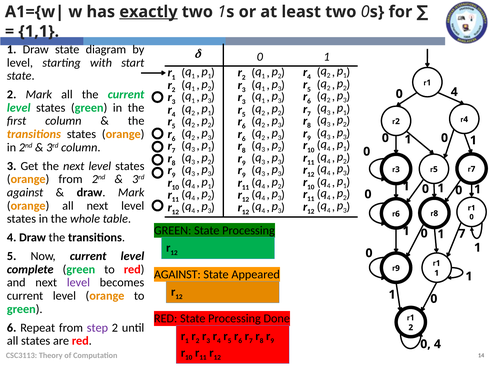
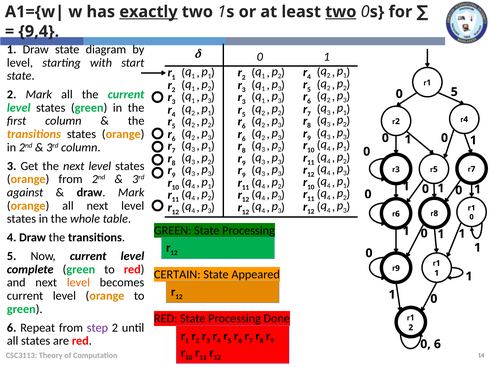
two at (341, 12) underline: none -> present
1,1: 1,1 -> 9,4
4 at (454, 92): 4 -> 5
0 1 7: 7 -> 1
AGAINST at (177, 274): AGAINST -> CERTAIN
level at (78, 282) colour: purple -> orange
4 at (437, 344): 4 -> 6
